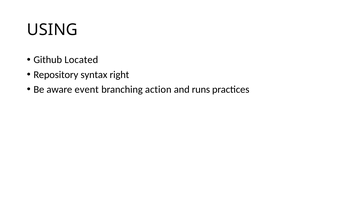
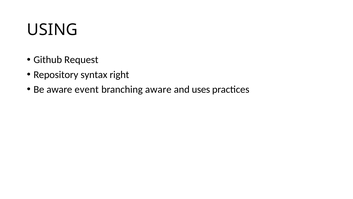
Located: Located -> Request
branching action: action -> aware
runs: runs -> uses
